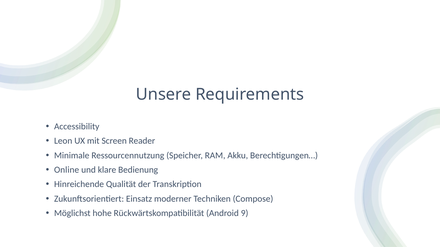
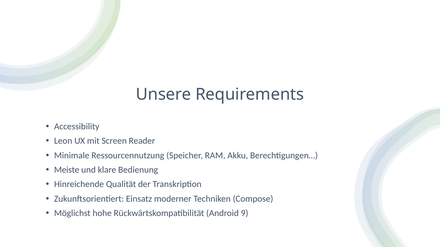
Online: Online -> Meiste
